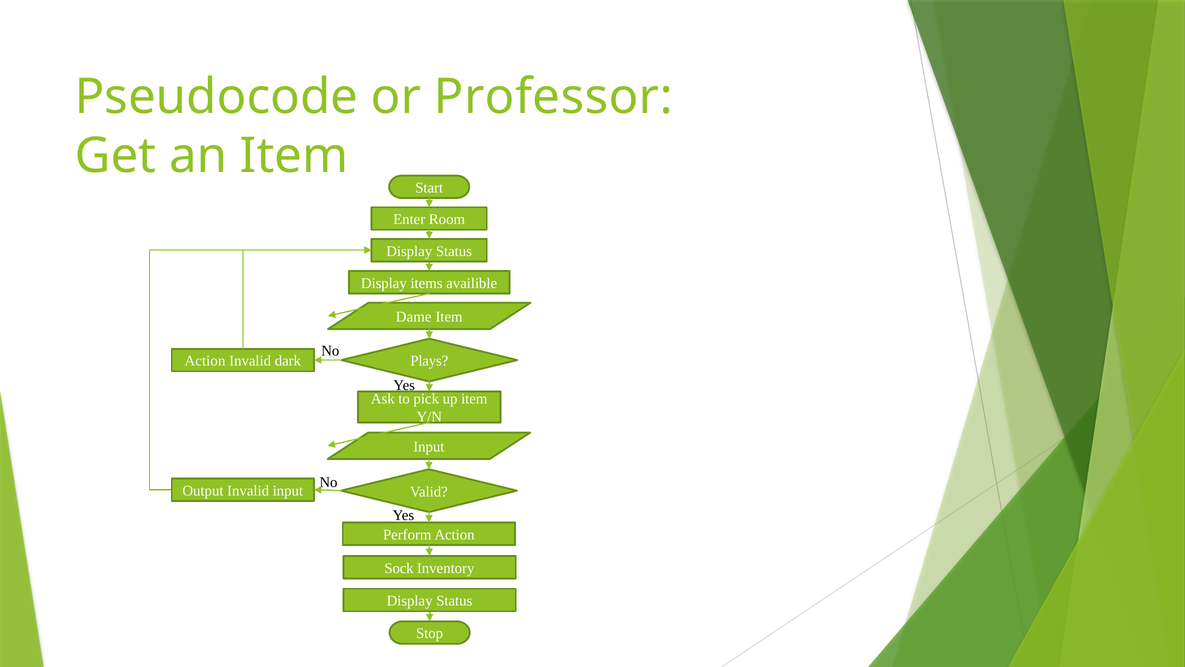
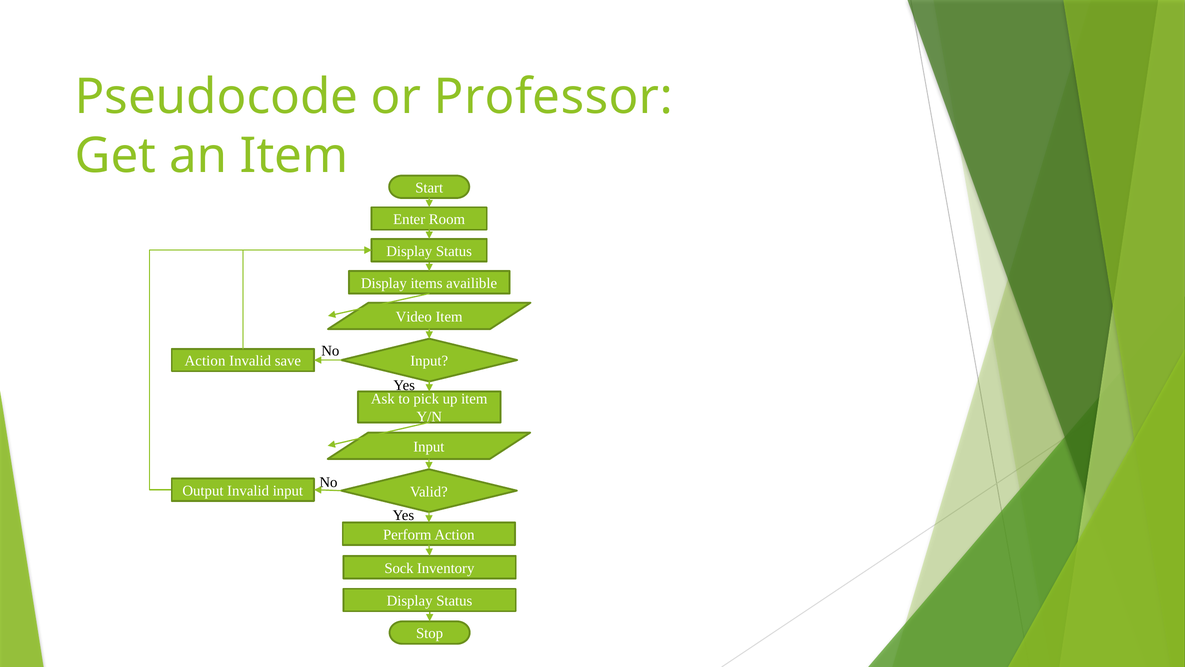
Dame: Dame -> Video
dark: dark -> save
Plays at (429, 361): Plays -> Input
